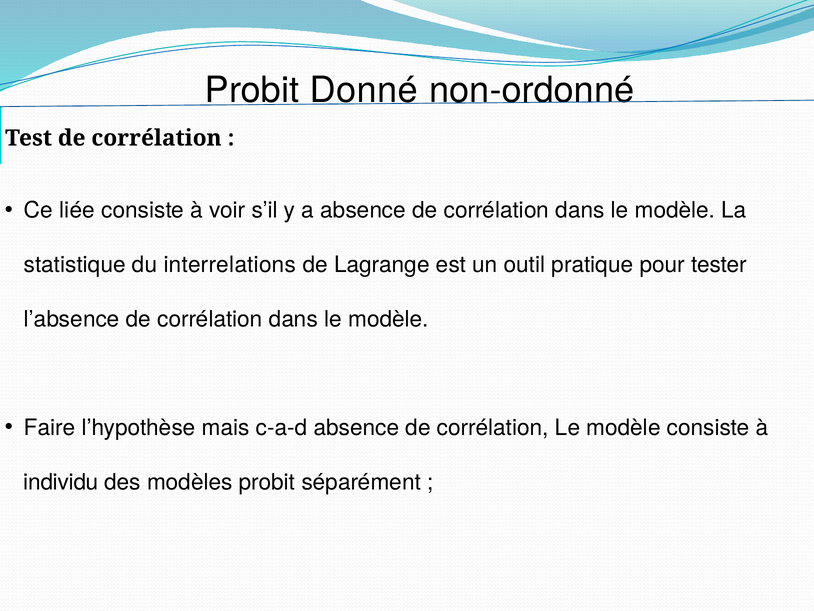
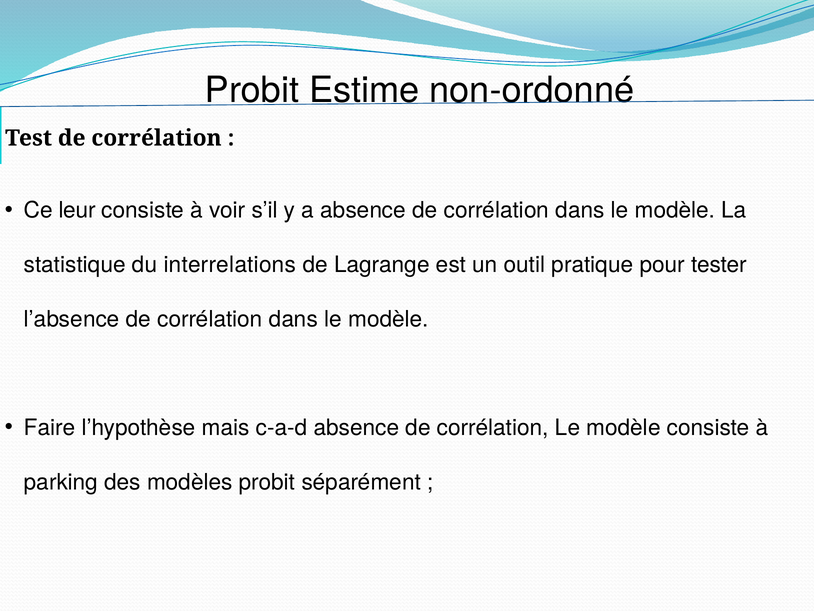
Donné: Donné -> Estime
liée: liée -> leur
individu: individu -> parking
